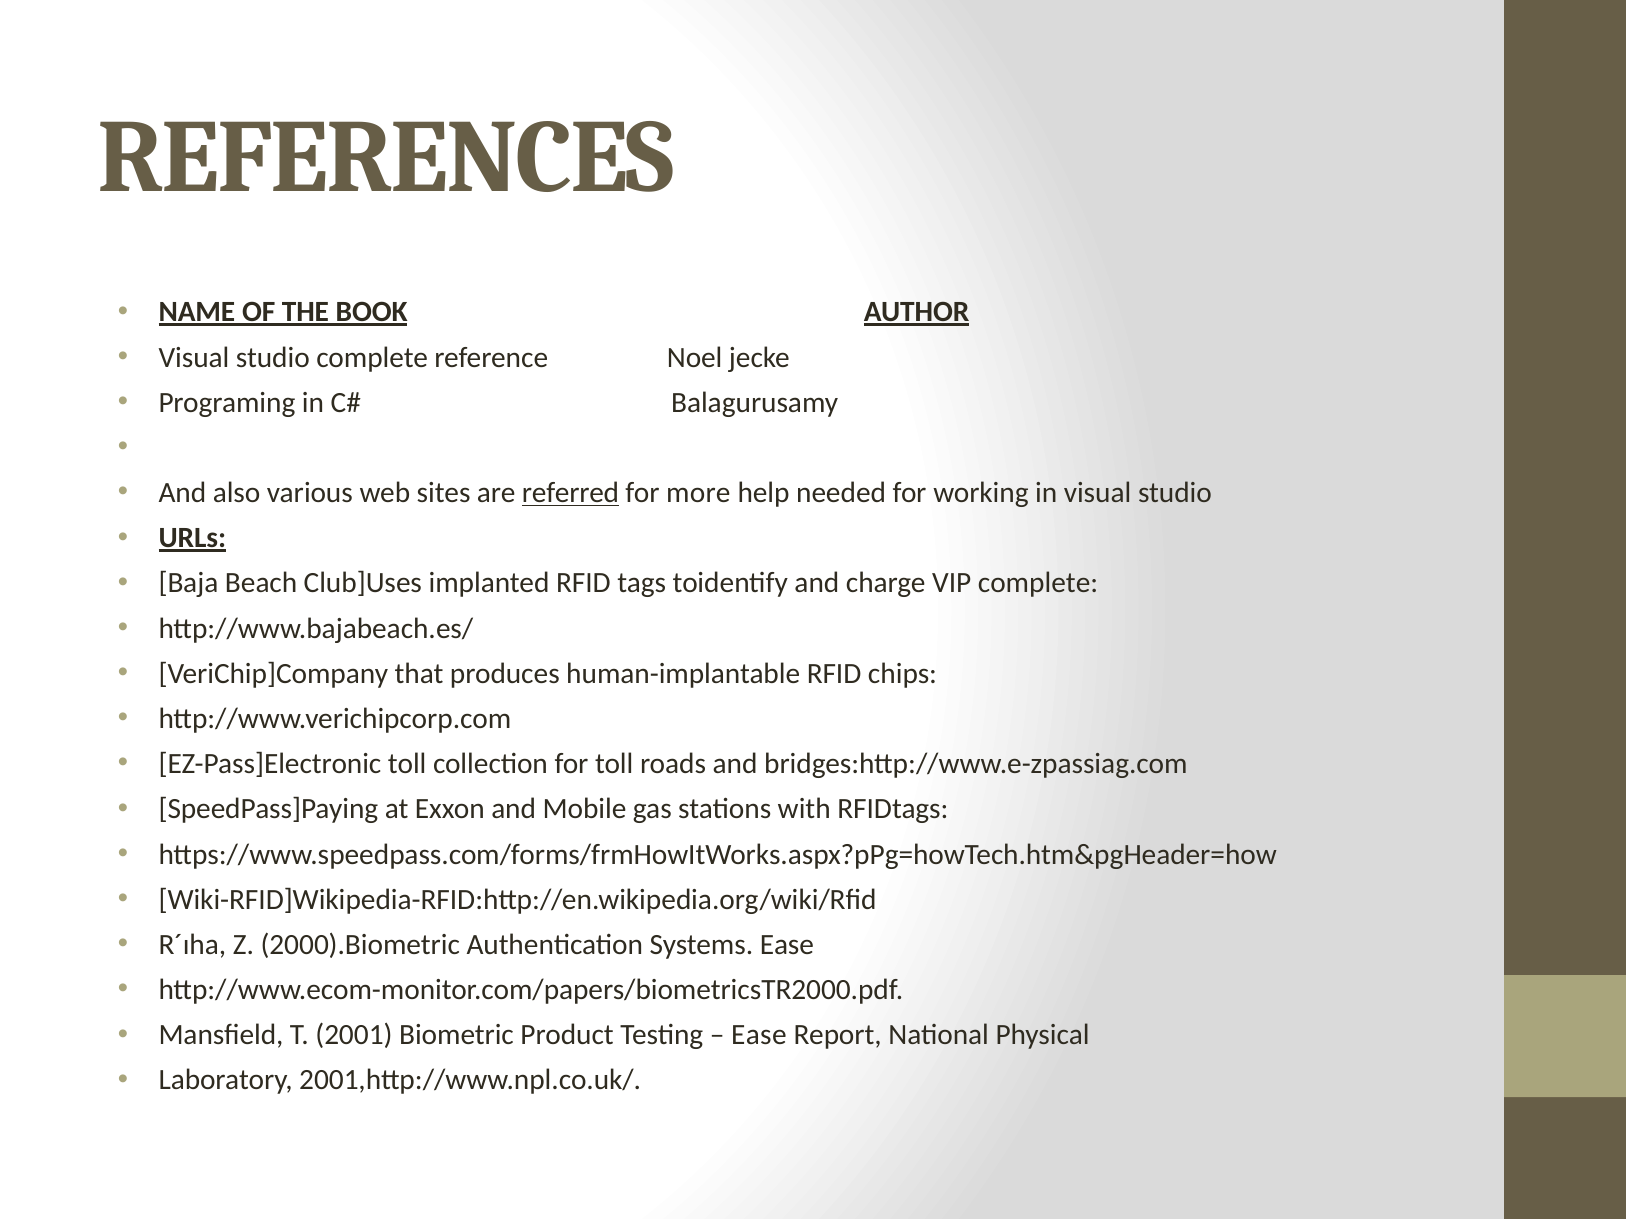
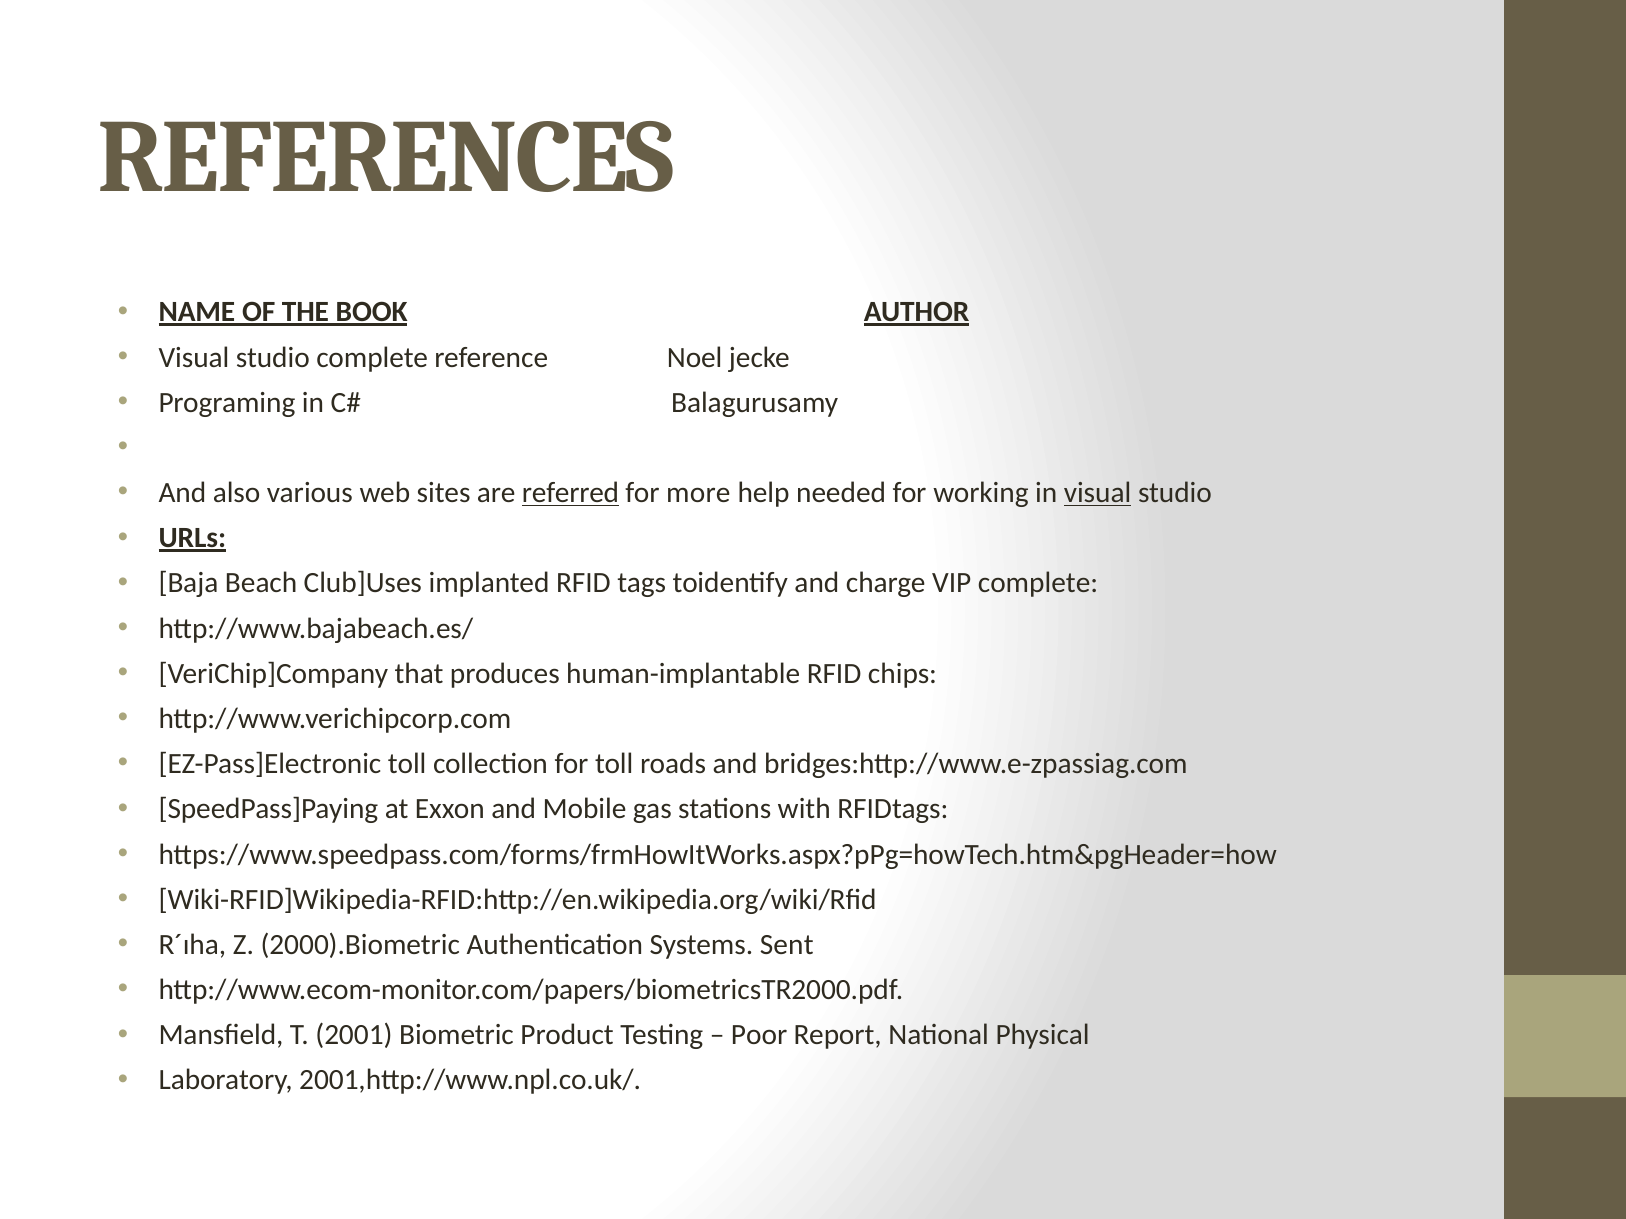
visual at (1098, 493) underline: none -> present
Systems Ease: Ease -> Sent
Ease at (759, 1035): Ease -> Poor
